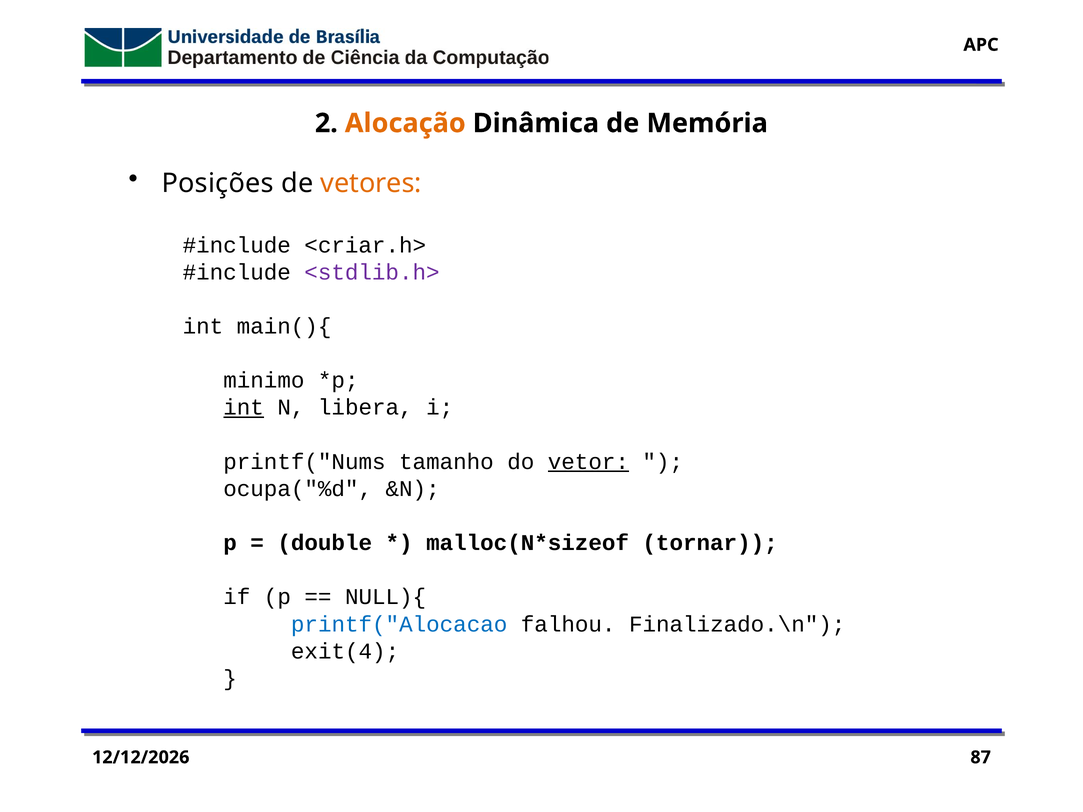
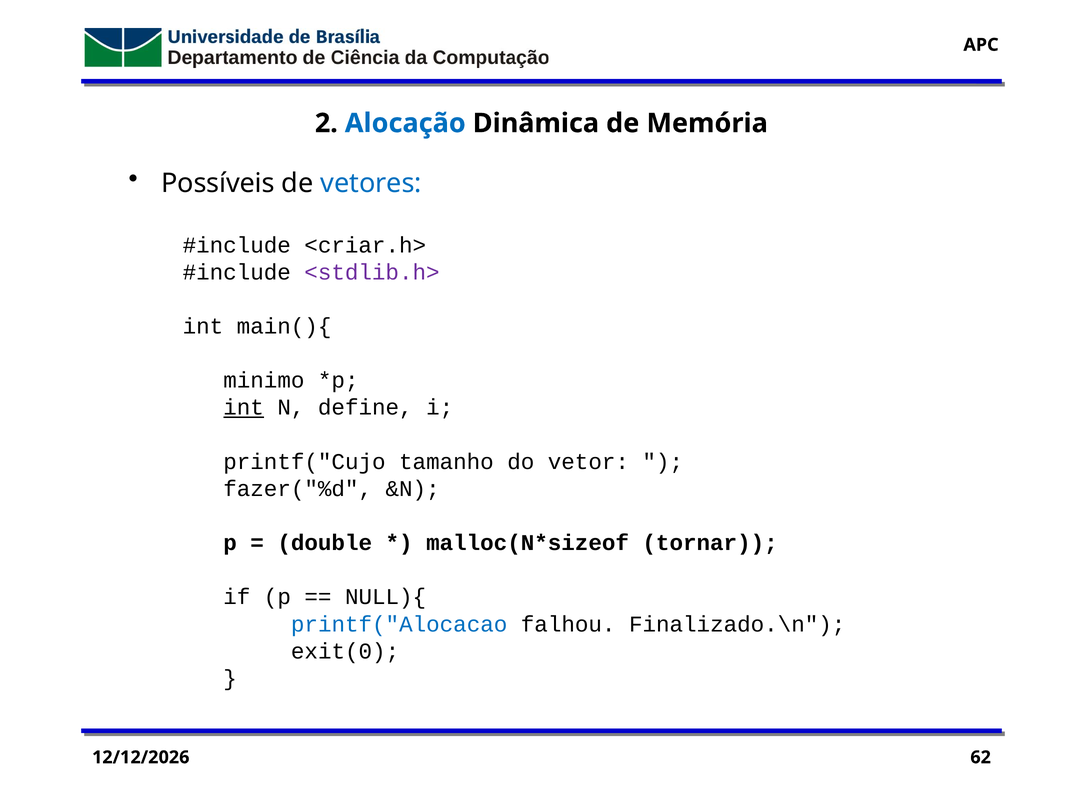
Alocação colour: orange -> blue
Posições: Posições -> Possíveis
vetores colour: orange -> blue
libera: libera -> define
printf("Nums: printf("Nums -> printf("Cujo
vetor underline: present -> none
ocupa("%d: ocupa("%d -> fazer("%d
exit(4: exit(4 -> exit(0
87: 87 -> 62
